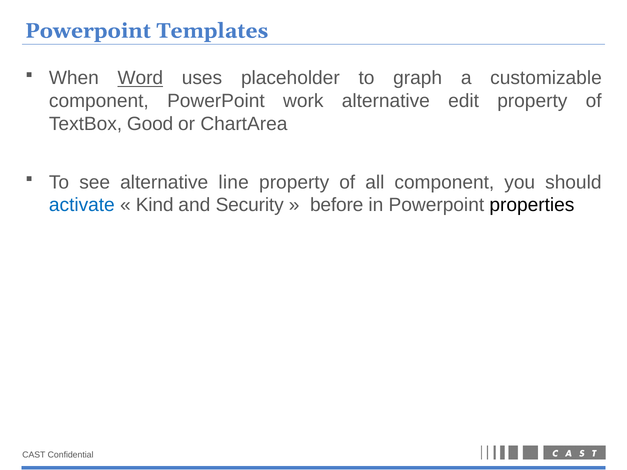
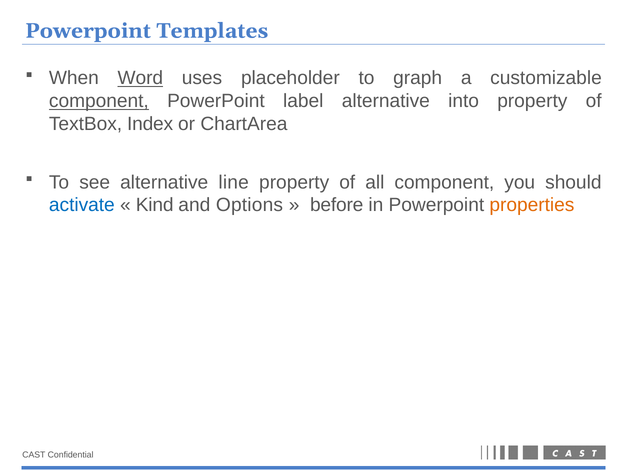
component at (99, 101) underline: none -> present
work: work -> label
edit: edit -> into
Good: Good -> Index
Security: Security -> Options
properties colour: black -> orange
